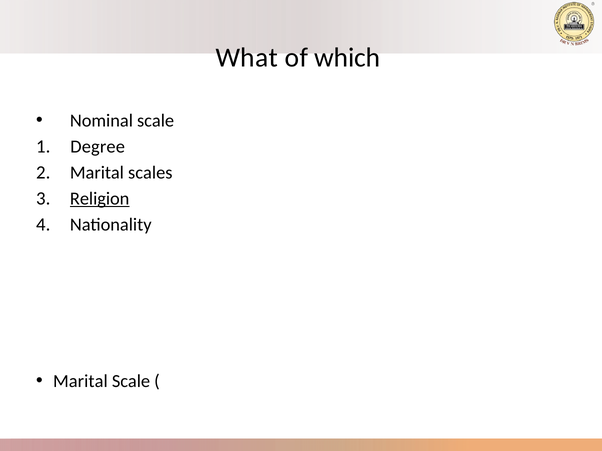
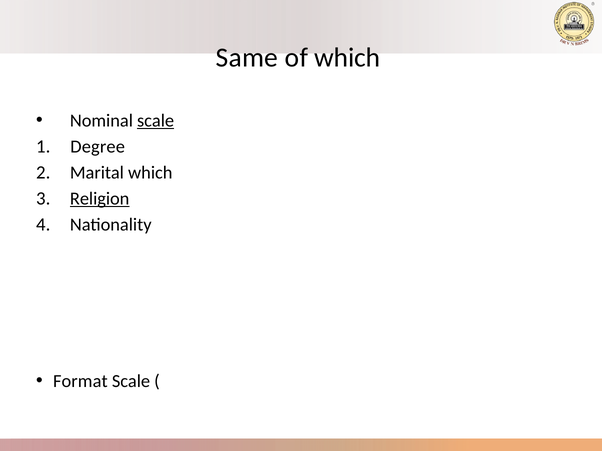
What: What -> Same
scale at (156, 121) underline: none -> present
Marital scales: scales -> which
Marital at (80, 381): Marital -> Format
